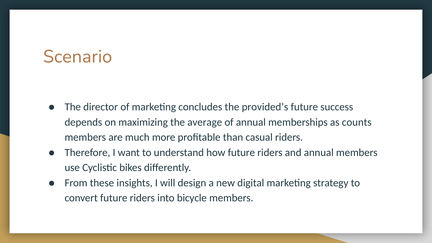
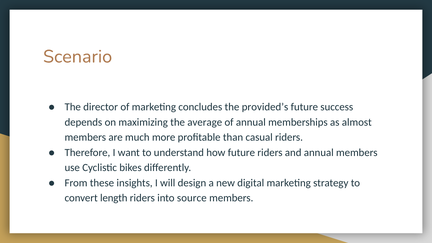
counts: counts -> almost
convert future: future -> length
bicycle: bicycle -> source
